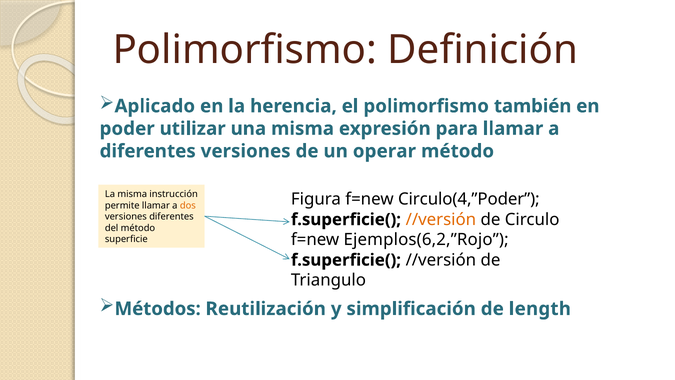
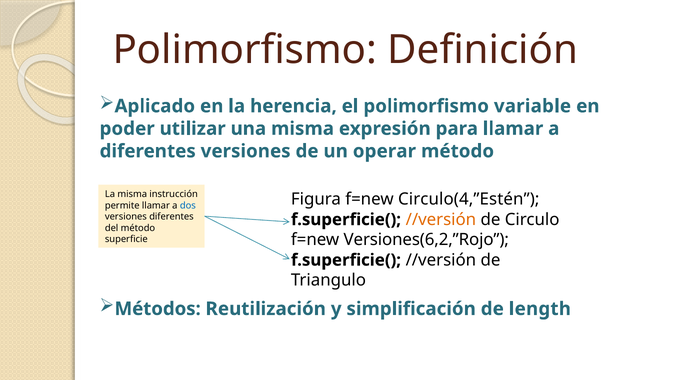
también: también -> variable
Circulo(4,”Poder: Circulo(4,”Poder -> Circulo(4,”Estén
dos colour: orange -> blue
Ejemplos(6,2,”Rojo: Ejemplos(6,2,”Rojo -> Versiones(6,2,”Rojo
